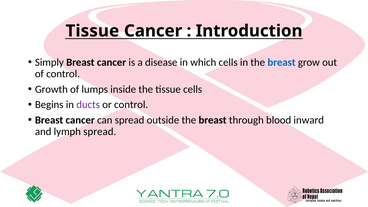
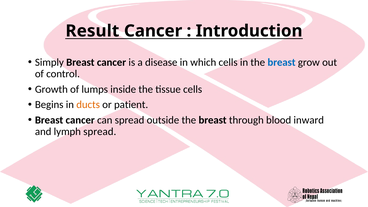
Tissue at (92, 31): Tissue -> Result
ducts colour: purple -> orange
or control: control -> patient
